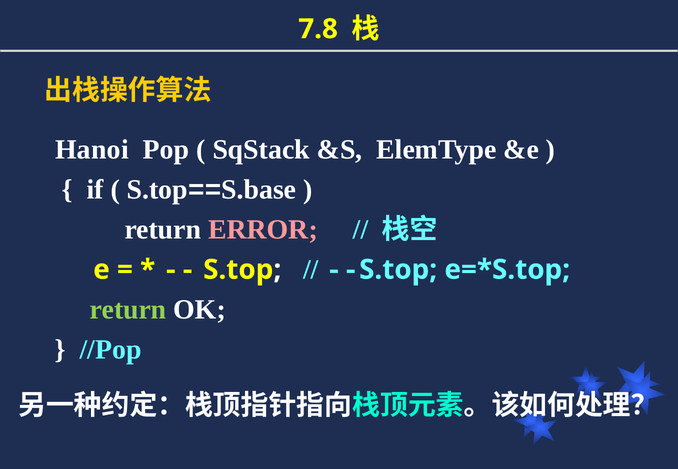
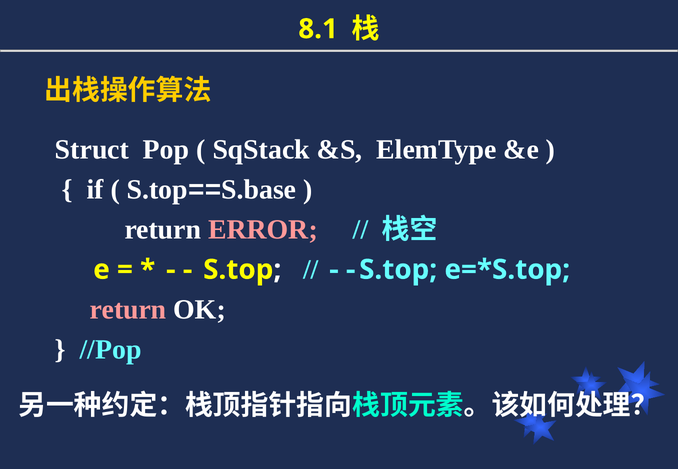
7.8: 7.8 -> 8.1
Hanoi: Hanoi -> Struct
return at (128, 310) colour: light green -> pink
